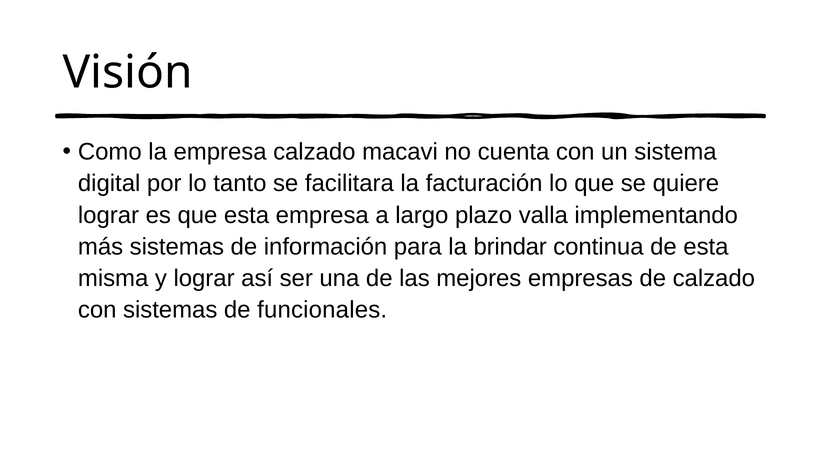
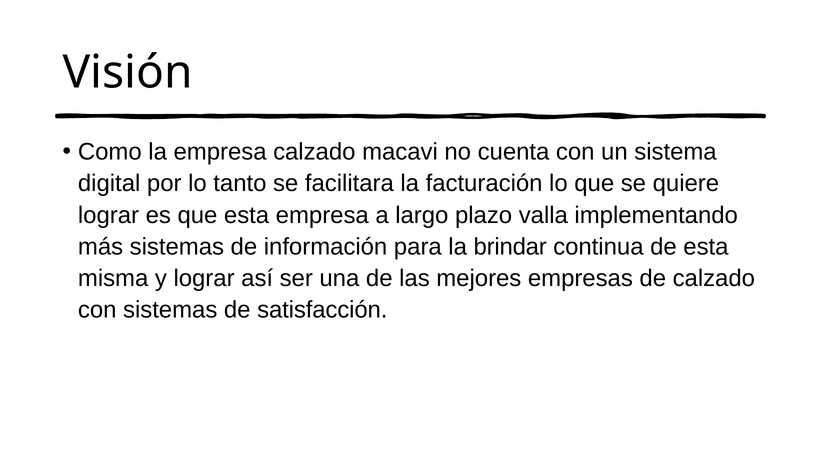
funcionales: funcionales -> satisfacción
